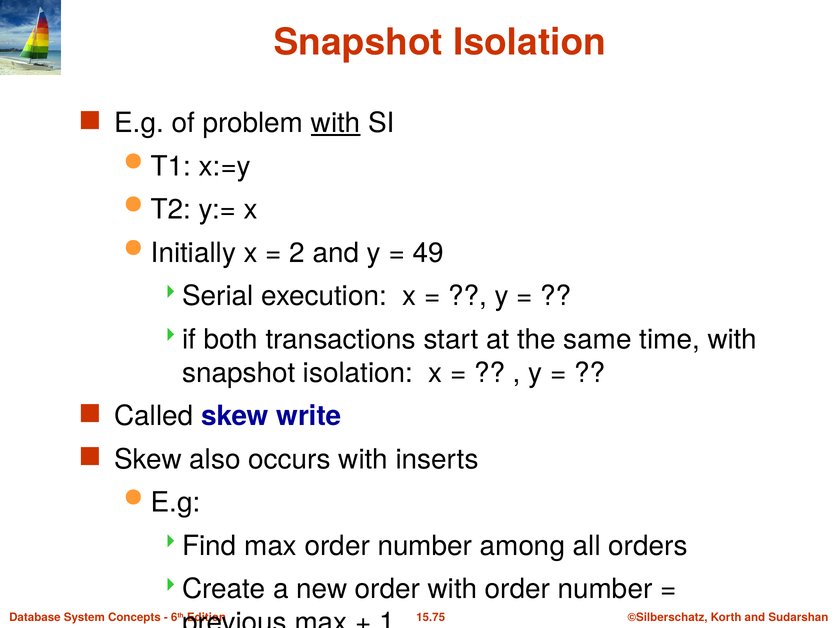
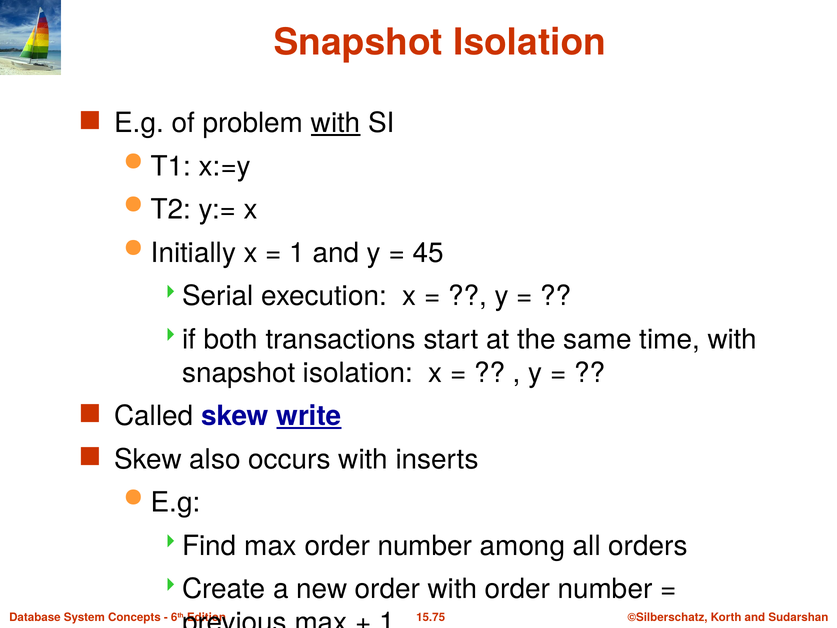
2 at (297, 253): 2 -> 1
49: 49 -> 45
write underline: none -> present
